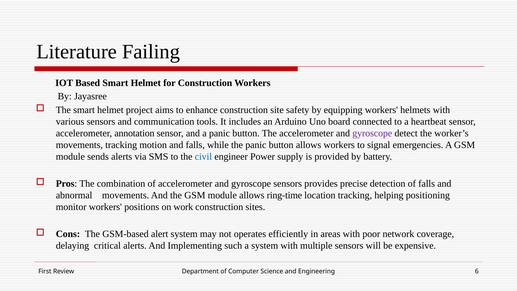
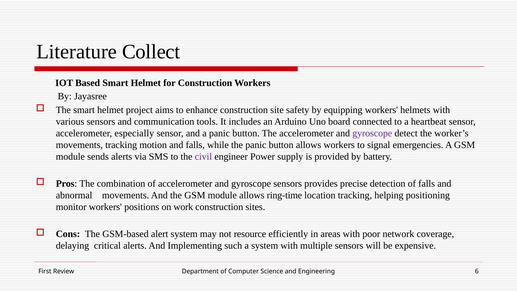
Failing: Failing -> Collect
annotation: annotation -> especially
civil colour: blue -> purple
operates: operates -> resource
